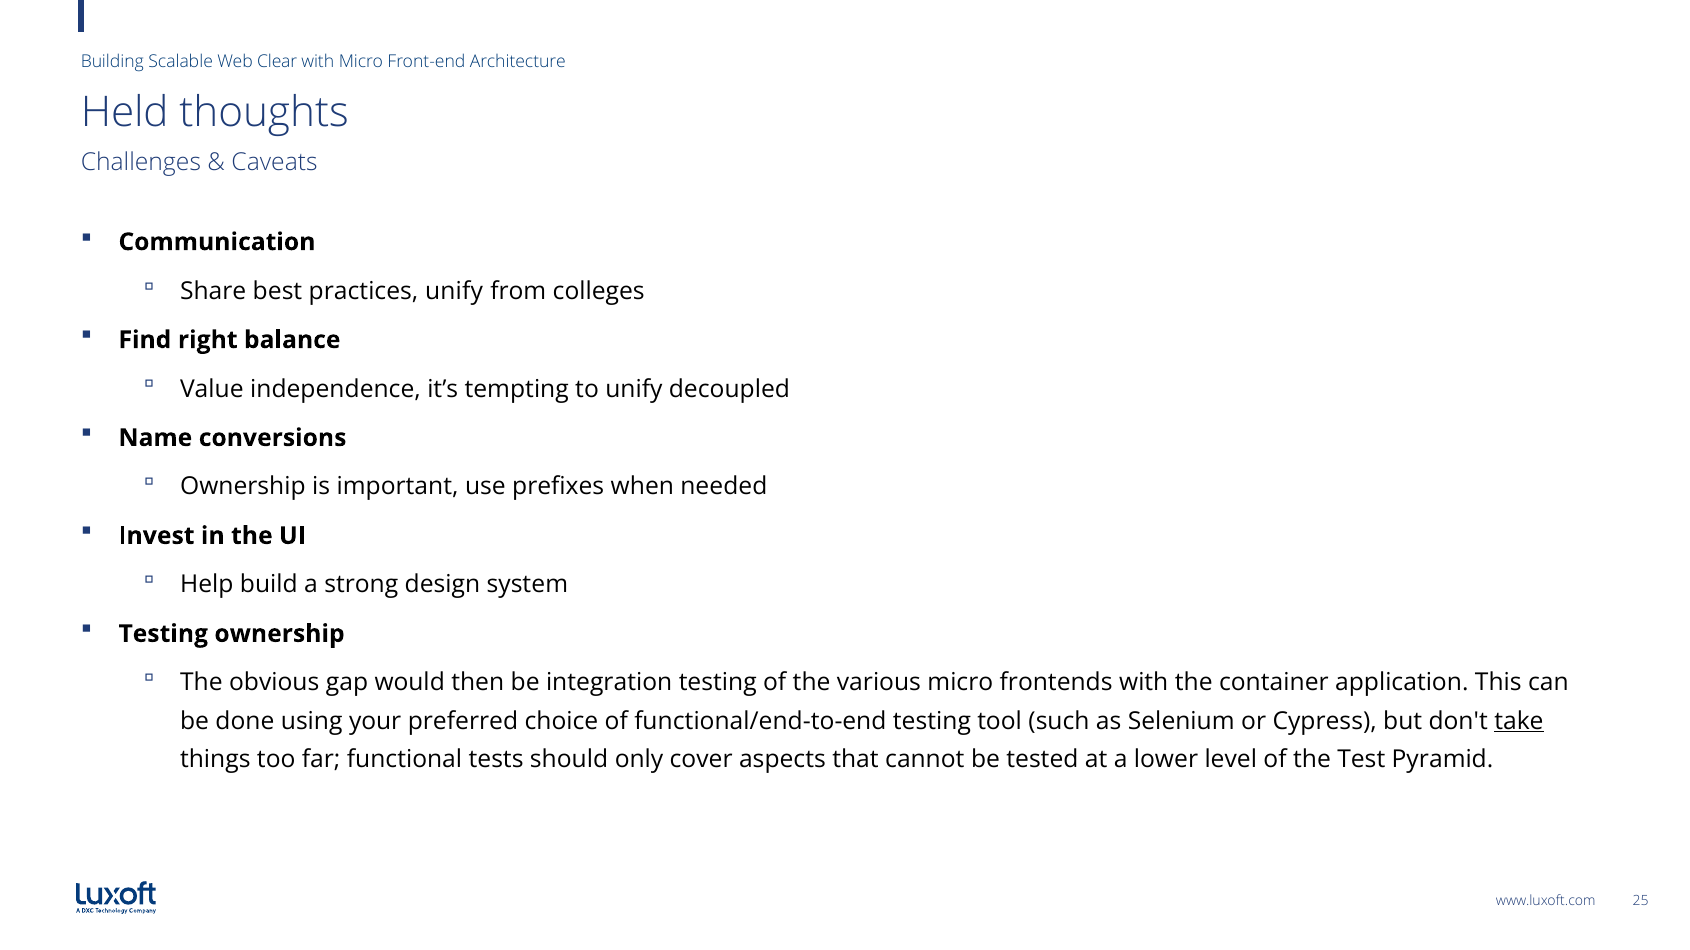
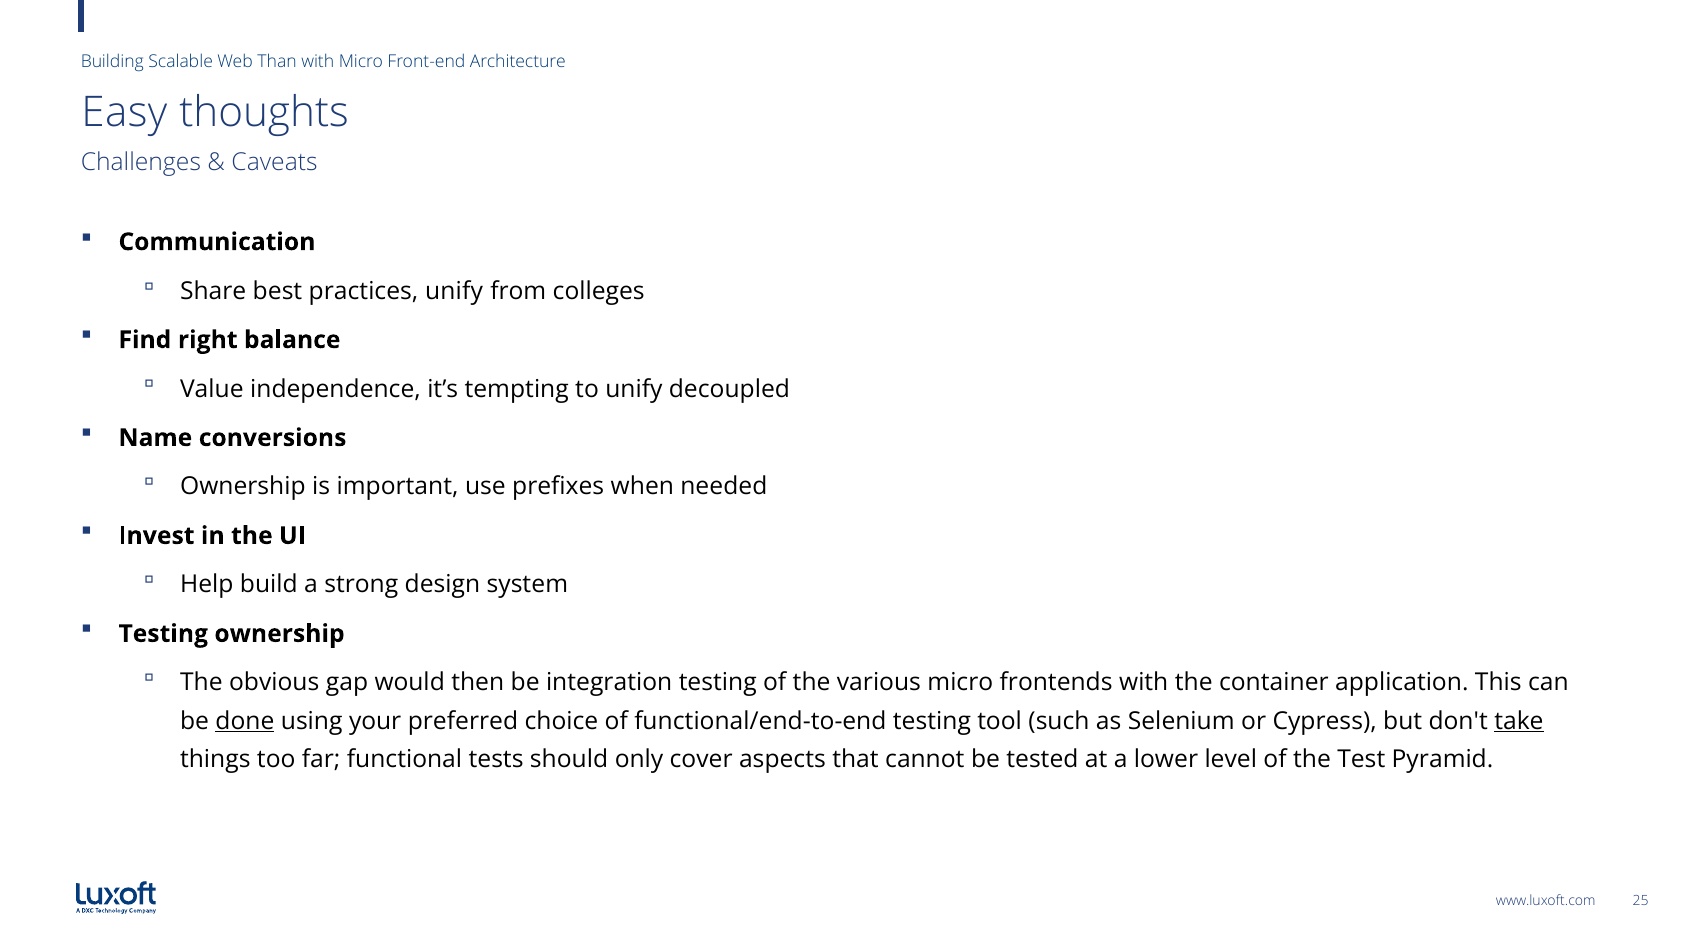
Clear: Clear -> Than
Held: Held -> Easy
done underline: none -> present
